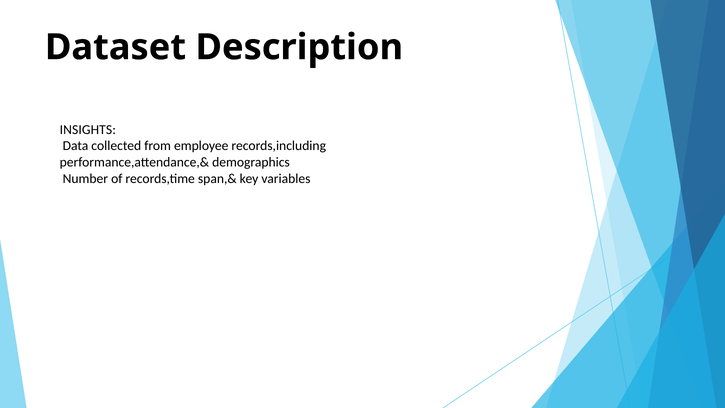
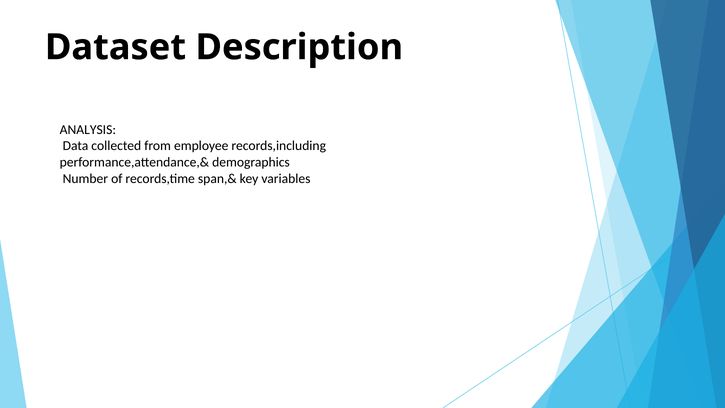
INSIGHTS: INSIGHTS -> ANALYSIS
